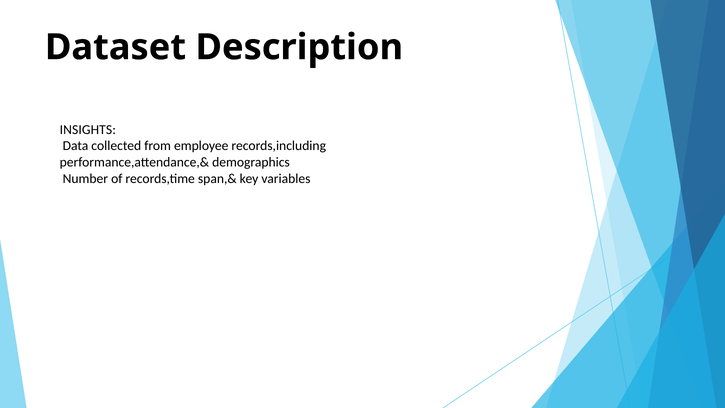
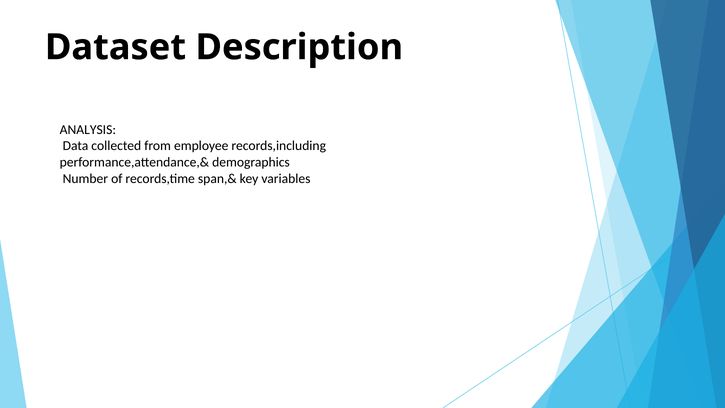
INSIGHTS: INSIGHTS -> ANALYSIS
